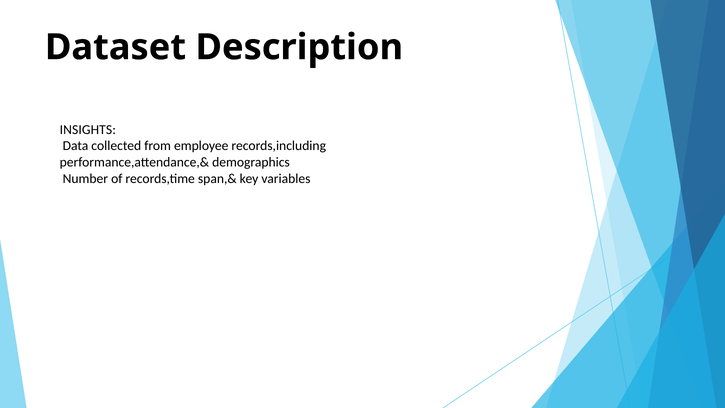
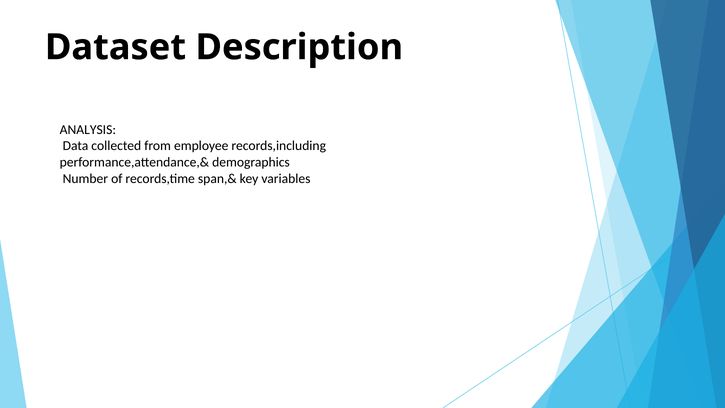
INSIGHTS: INSIGHTS -> ANALYSIS
